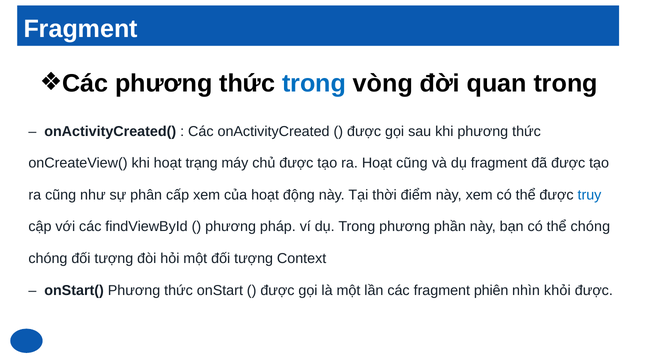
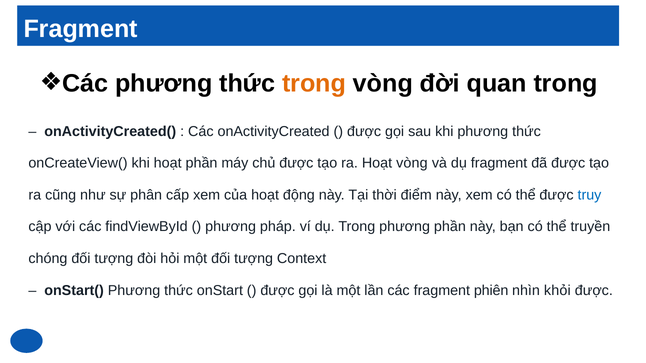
trong at (314, 84) colour: blue -> orange
hoạt trạng: trạng -> phần
Hoạt cũng: cũng -> vòng
thể chóng: chóng -> truyền
